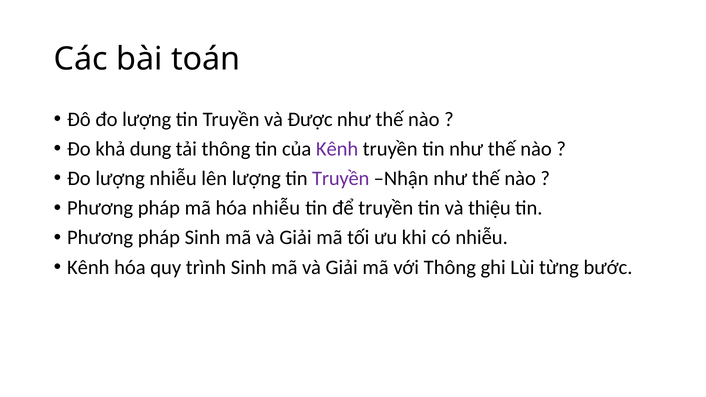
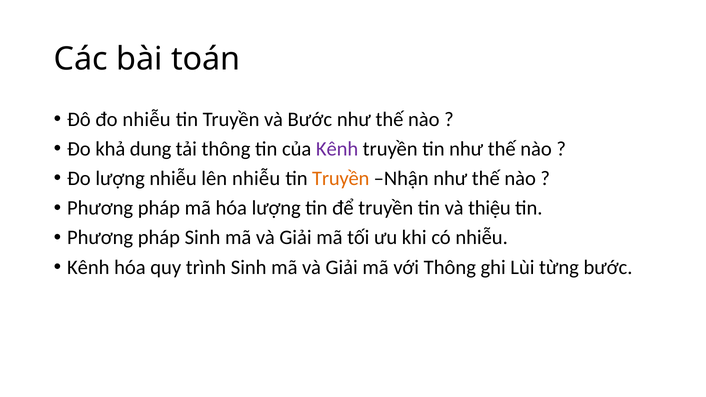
Đô đo lượng: lượng -> nhiễu
và Được: Được -> Bước
lên lượng: lượng -> nhiễu
Truyền at (341, 179) colour: purple -> orange
hóa nhiễu: nhiễu -> lượng
